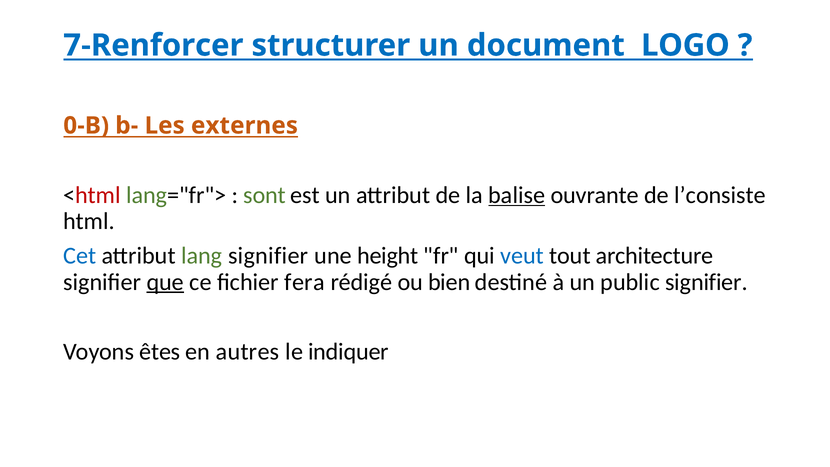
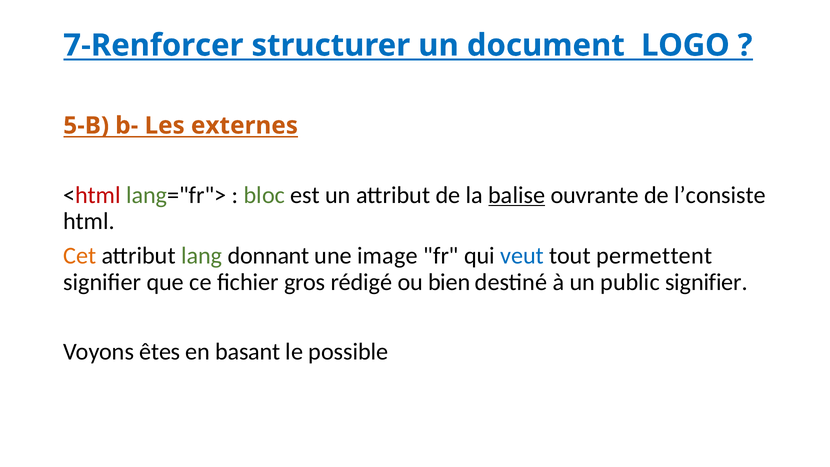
0-B: 0-B -> 5-B
sont: sont -> bloc
Cet colour: blue -> orange
lang signifier: signifier -> donnant
height: height -> image
architecture: architecture -> permettent
que underline: present -> none
fera: fera -> gros
autres: autres -> basant
indiquer: indiquer -> possible
